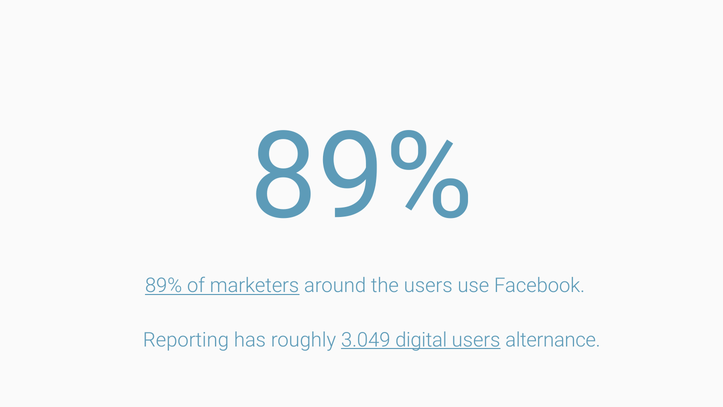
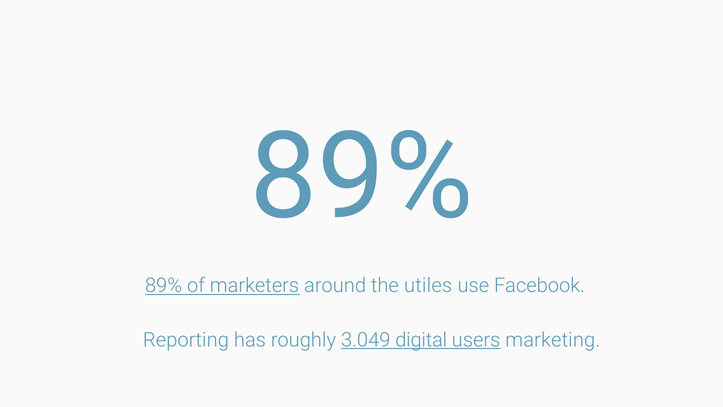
the users: users -> utiles
alternance: alternance -> marketing
